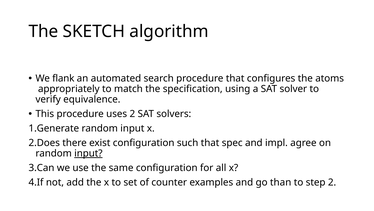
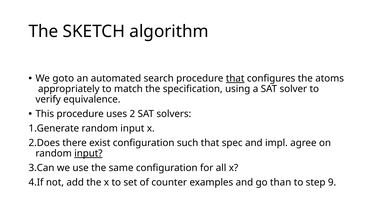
flank: flank -> goto
that at (235, 78) underline: none -> present
step 2: 2 -> 9
